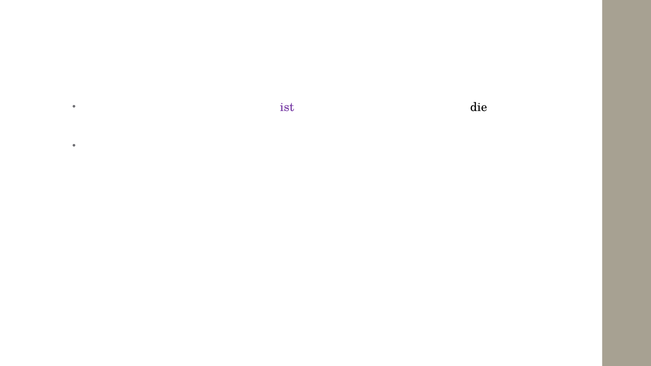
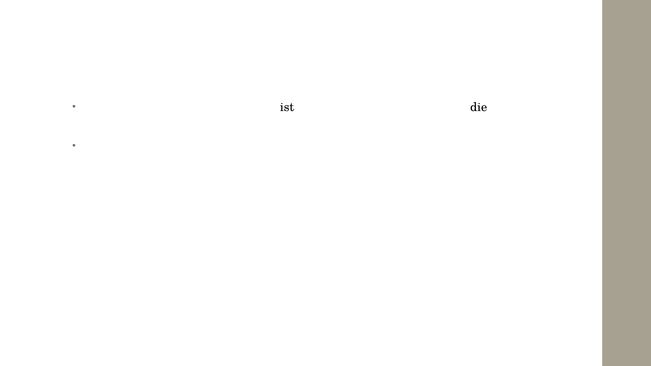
ist at (287, 107) colour: purple -> black
